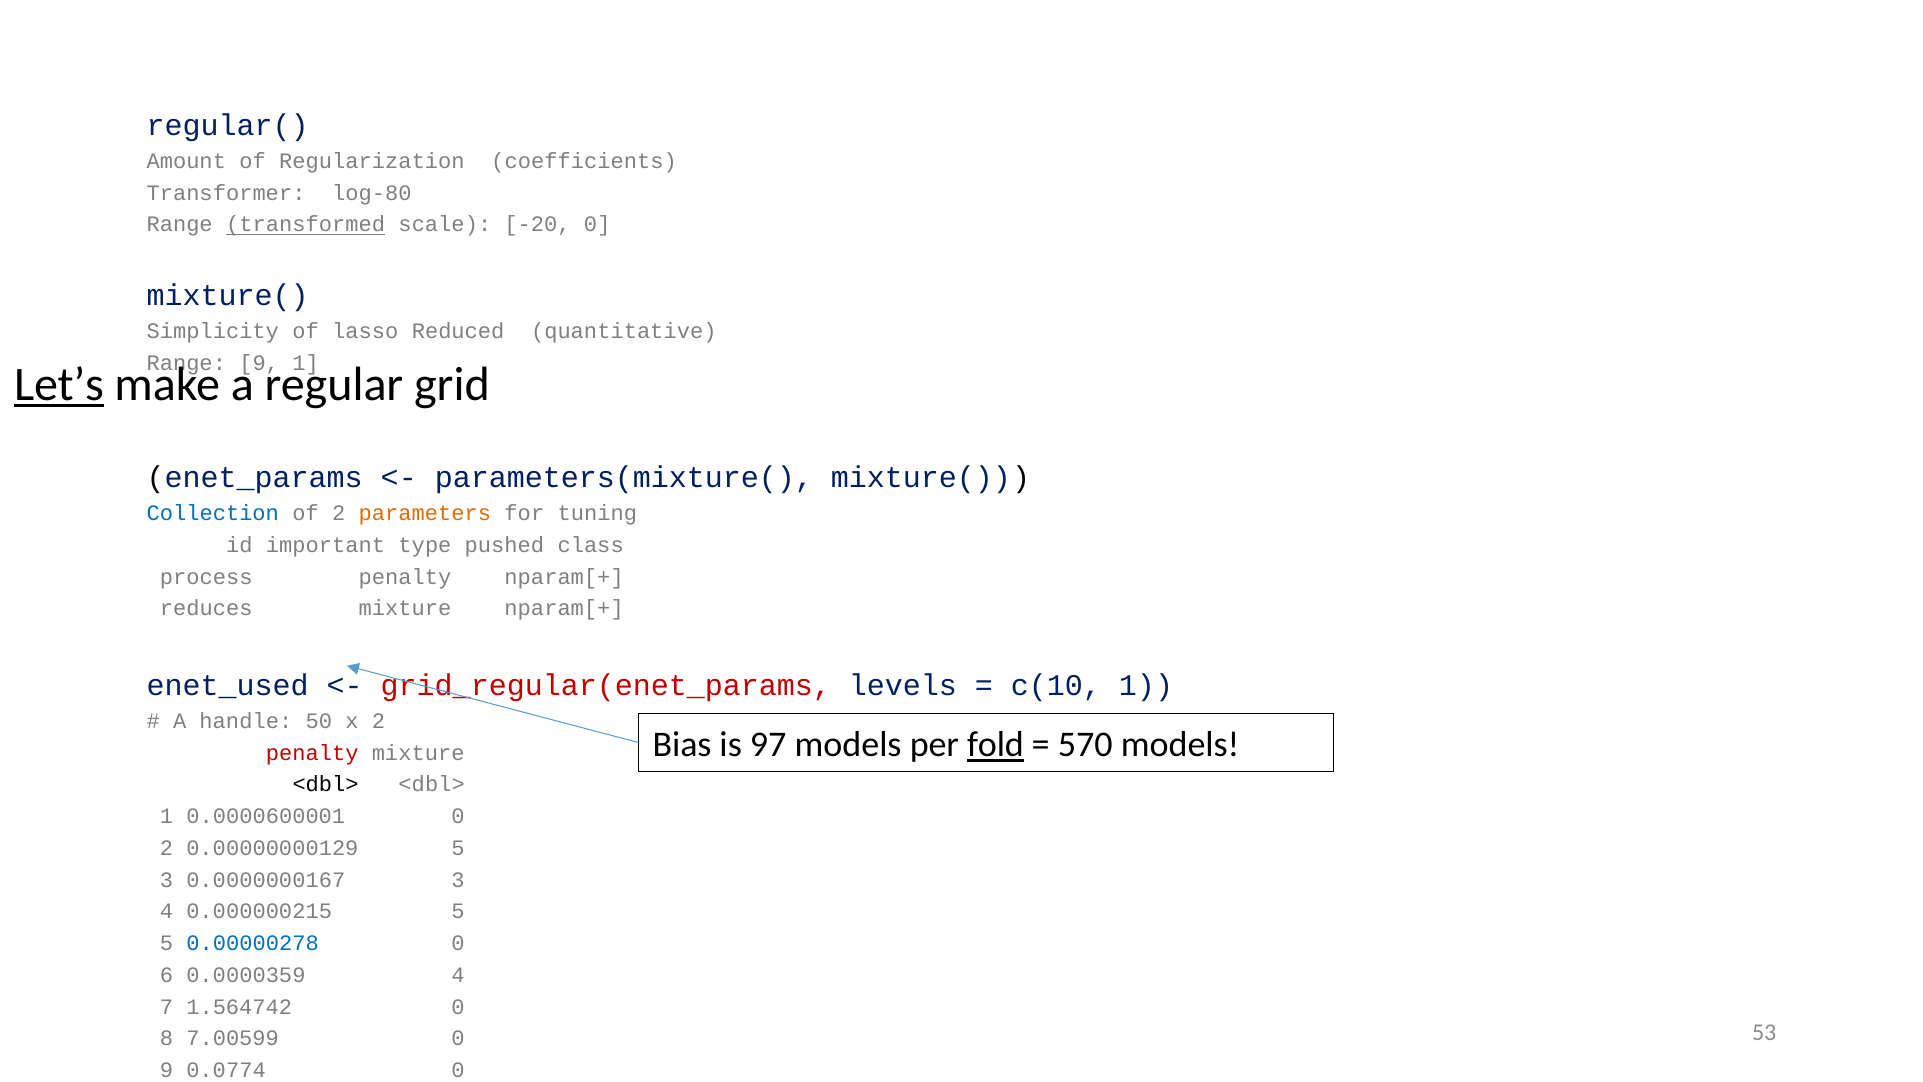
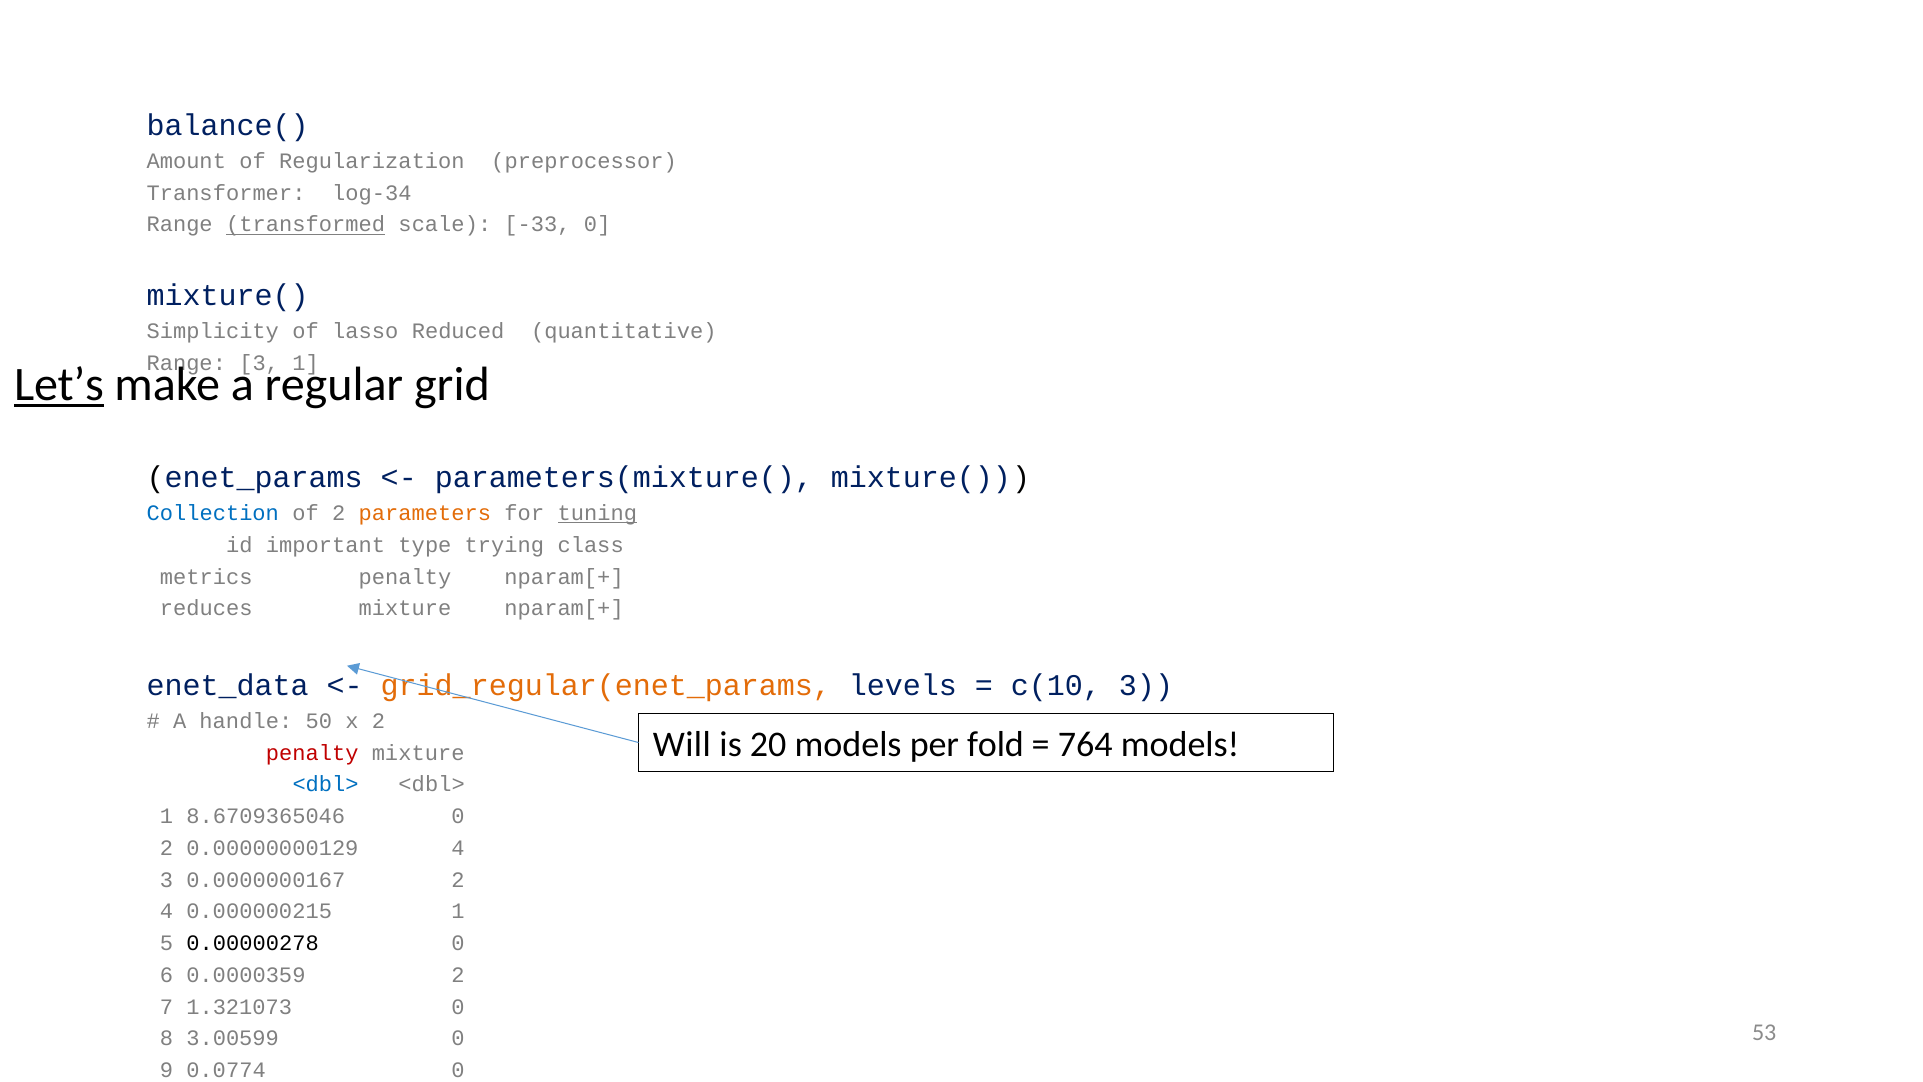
regular(: regular( -> balance(
coefficients: coefficients -> preprocessor
log-80: log-80 -> log-34
-20: -20 -> -33
9 at (259, 363): 9 -> 3
tuning underline: none -> present
pushed: pushed -> trying
process: process -> metrics
enet_used: enet_used -> enet_data
grid_regular(enet_params colour: red -> orange
c(10 1: 1 -> 3
Bias: Bias -> Will
97: 97 -> 20
fold underline: present -> none
570: 570 -> 764
<dbl> at (326, 784) colour: black -> blue
0.0000600001: 0.0000600001 -> 8.6709365046
0.00000000129 5: 5 -> 4
0.0000000167 3: 3 -> 2
0.000000215 5: 5 -> 1
0.00000278 colour: blue -> black
0.0000359 4: 4 -> 2
1.564742: 1.564742 -> 1.321073
7.00599: 7.00599 -> 3.00599
